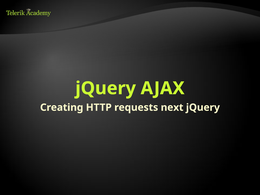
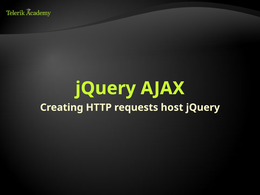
next: next -> host
